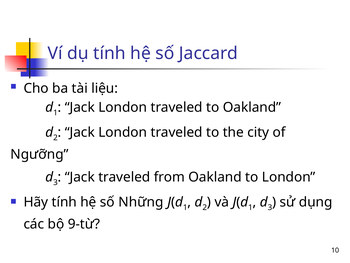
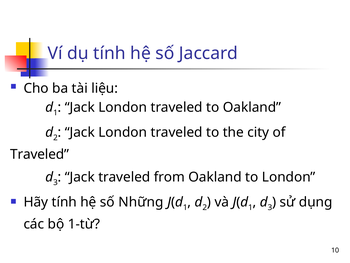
Ngưỡng at (39, 154): Ngưỡng -> Traveled
9-từ: 9-từ -> 1-từ
